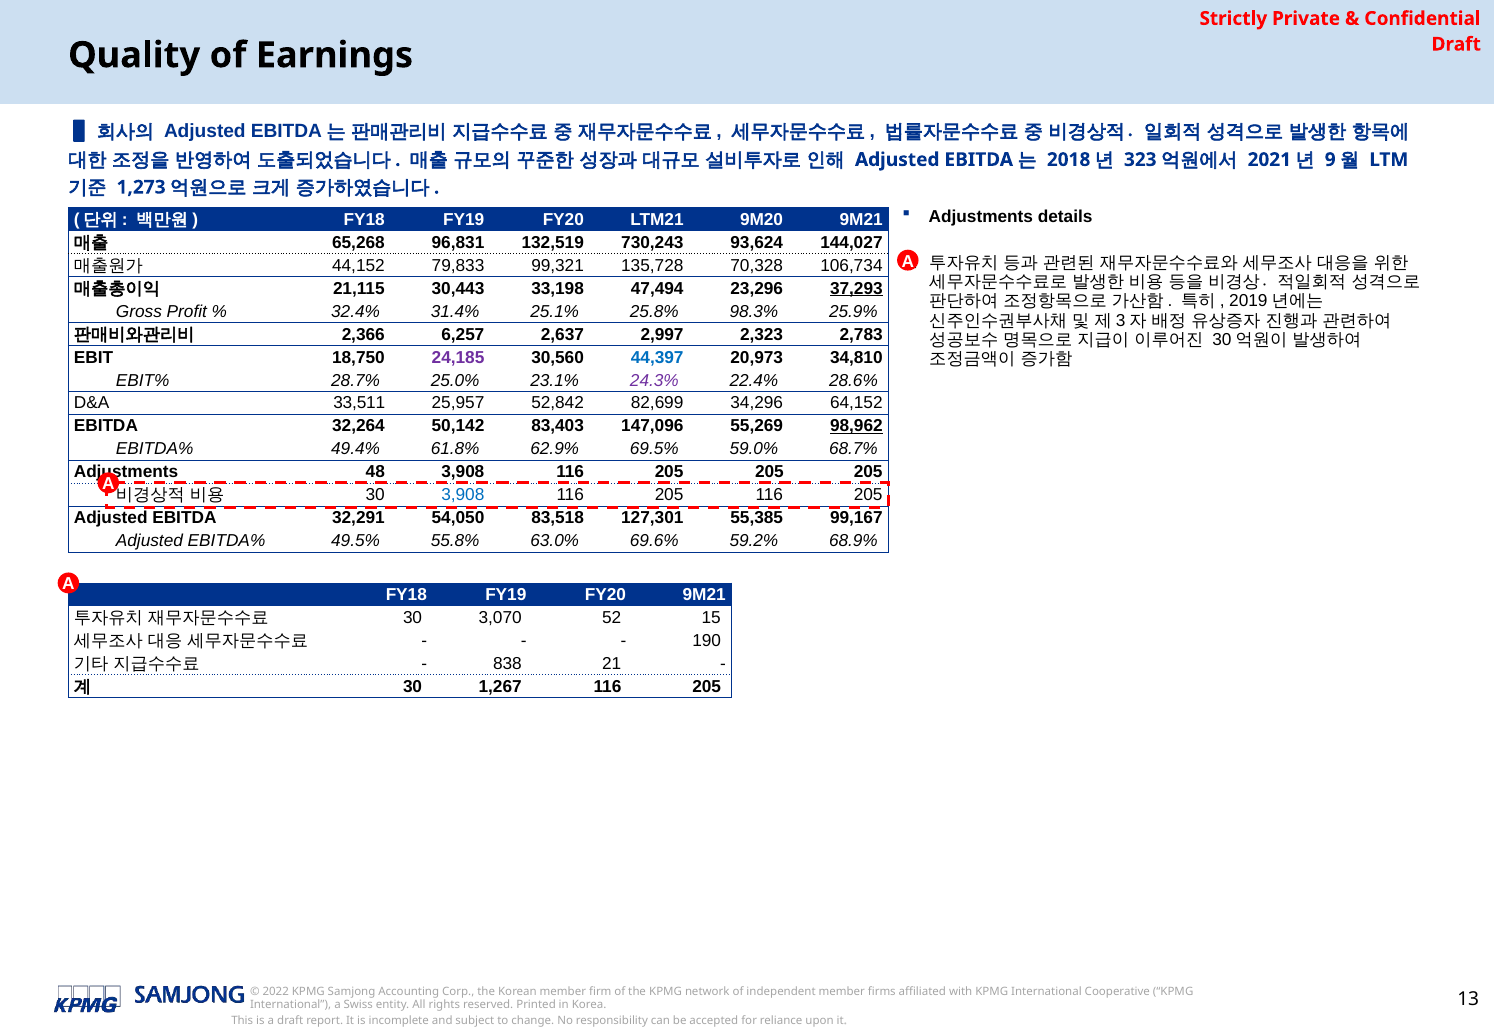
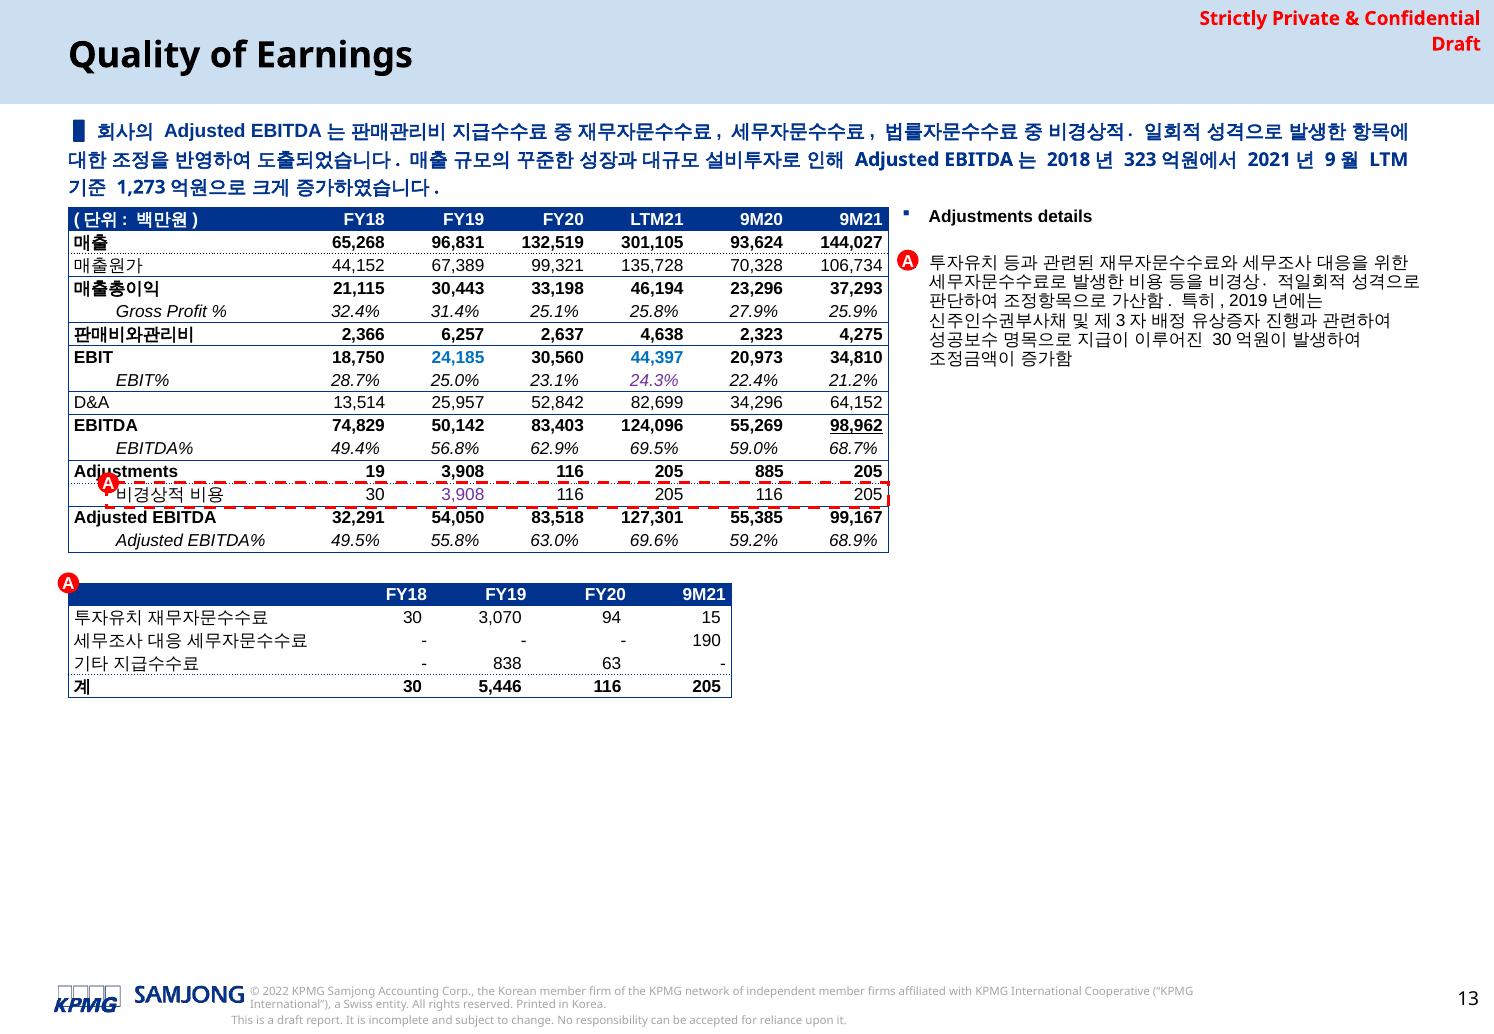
730,243: 730,243 -> 301,105
79,833: 79,833 -> 67,389
47,494: 47,494 -> 46,194
37,293 underline: present -> none
98.3%: 98.3% -> 27.9%
2,997: 2,997 -> 4,638
2,783: 2,783 -> 4,275
24,185 colour: purple -> blue
28.6%: 28.6% -> 21.2%
33,511: 33,511 -> 13,514
32,264: 32,264 -> 74,829
147,096: 147,096 -> 124,096
61.8%: 61.8% -> 56.8%
48: 48 -> 19
116 205 205: 205 -> 885
3,908 at (463, 495) colour: blue -> purple
52: 52 -> 94
21: 21 -> 63
1,267: 1,267 -> 5,446
